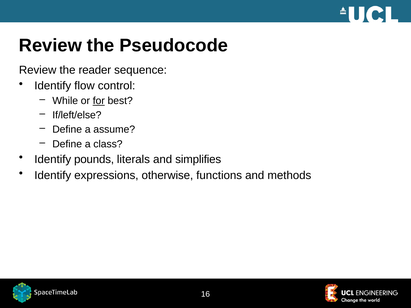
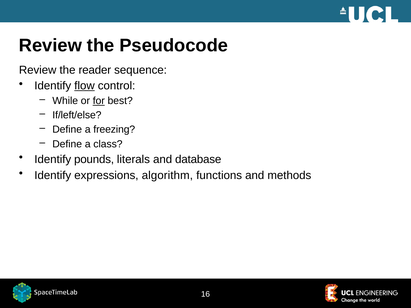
flow underline: none -> present
assume: assume -> freezing
simplifies: simplifies -> database
otherwise: otherwise -> algorithm
